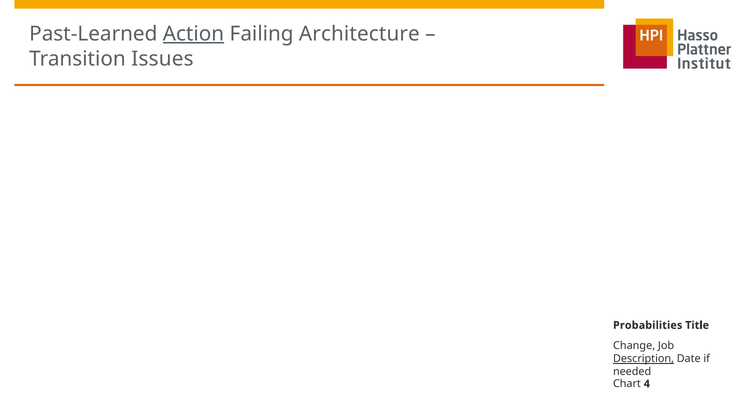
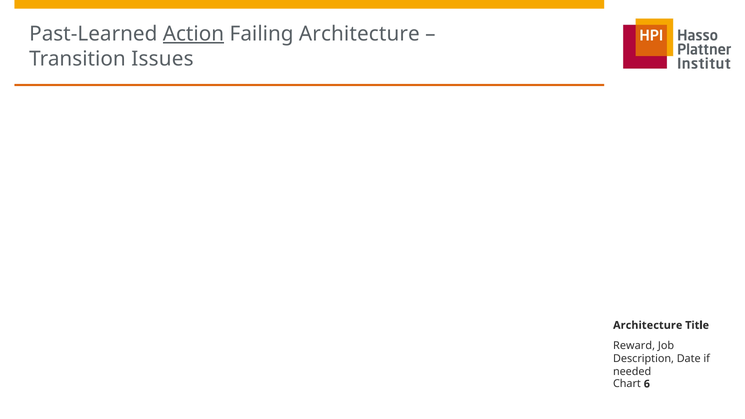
Probabilities at (648, 325): Probabilities -> Architecture
Change: Change -> Reward
Description underline: present -> none
4: 4 -> 6
